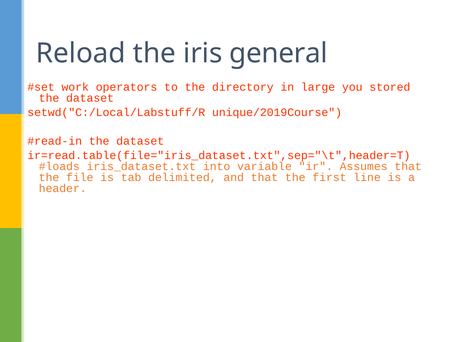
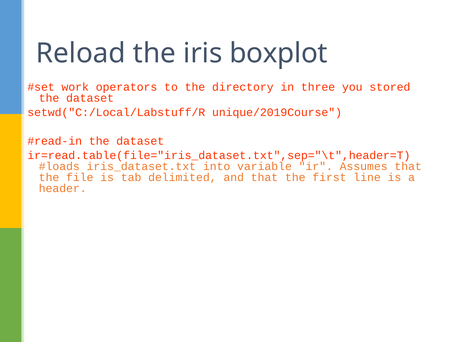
general: general -> boxplot
large: large -> three
